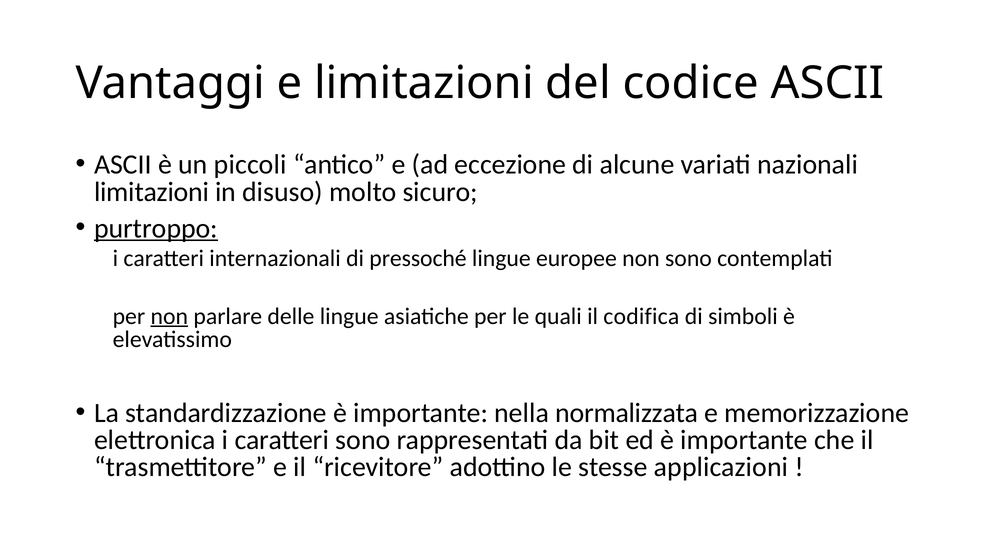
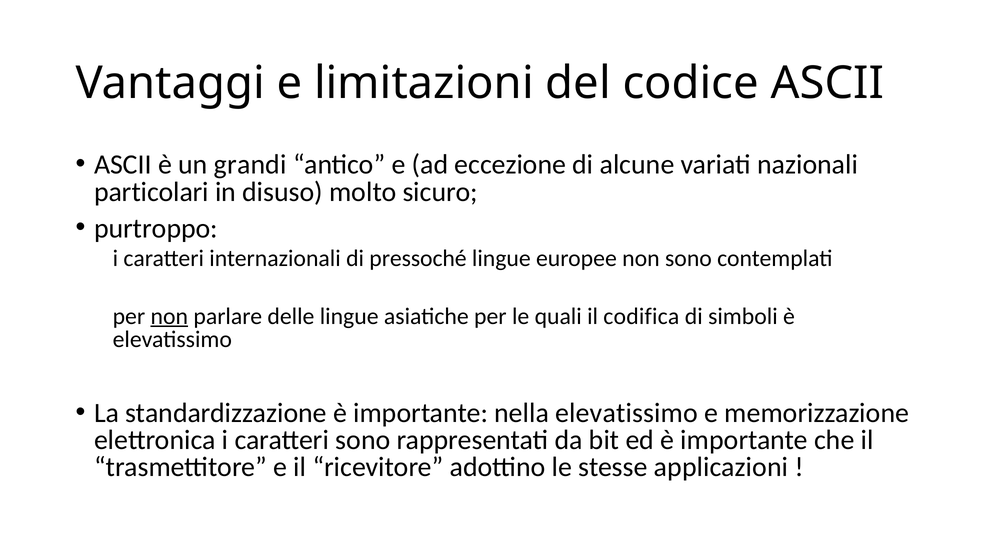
piccoli: piccoli -> grandi
limitazioni at (152, 192): limitazioni -> particolari
purtroppo underline: present -> none
nella normalizzata: normalizzata -> elevatissimo
